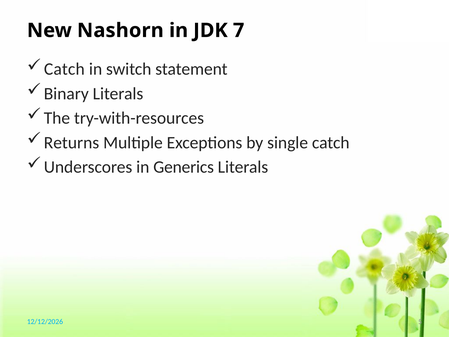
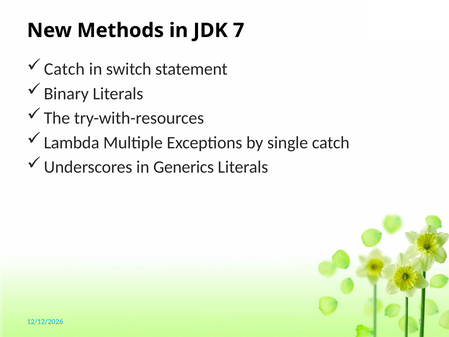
Nashorn: Nashorn -> Methods
Returns: Returns -> Lambda
